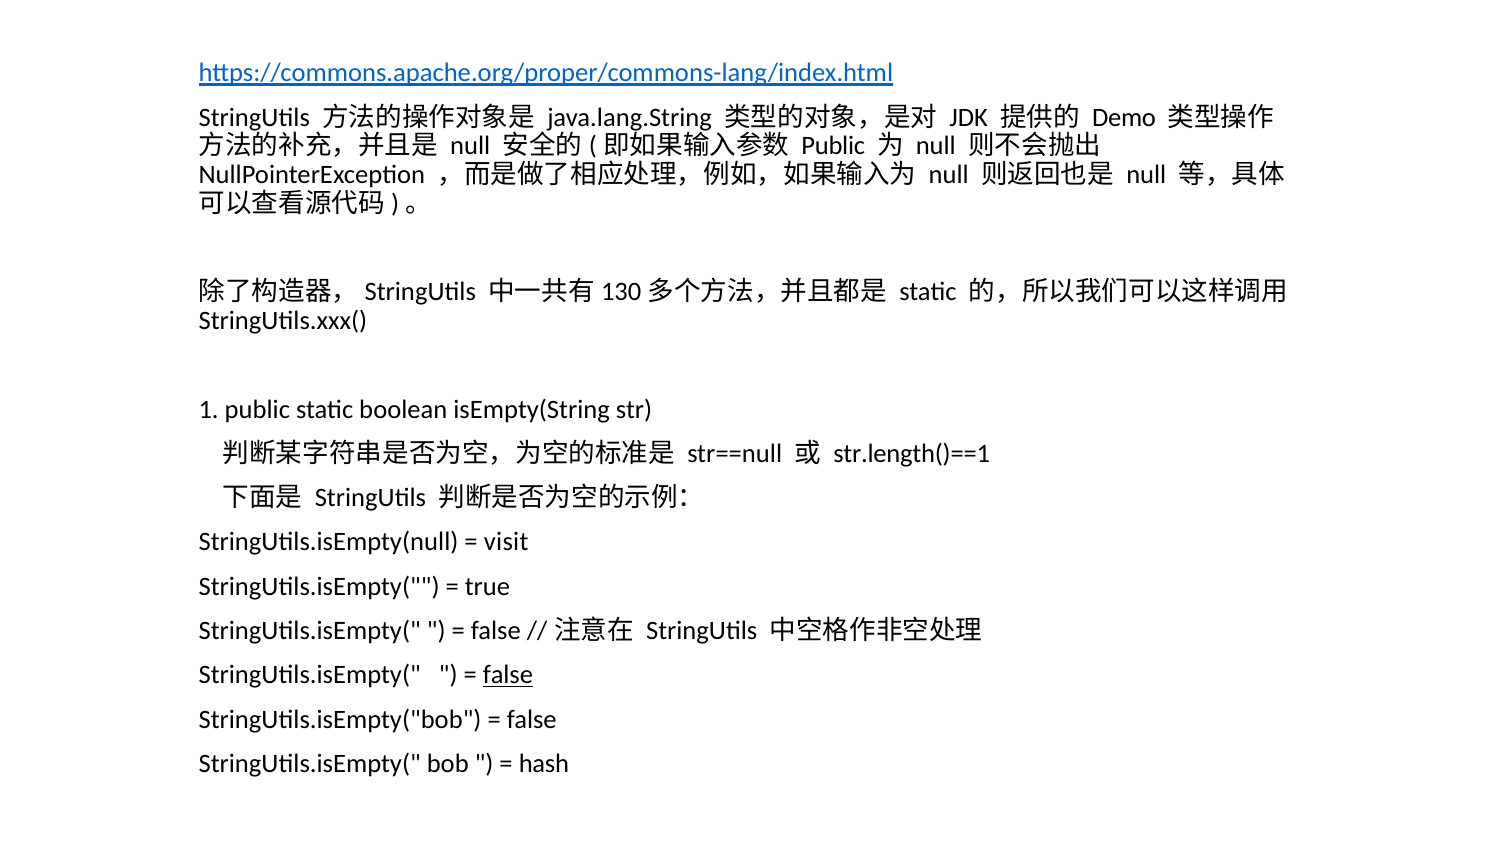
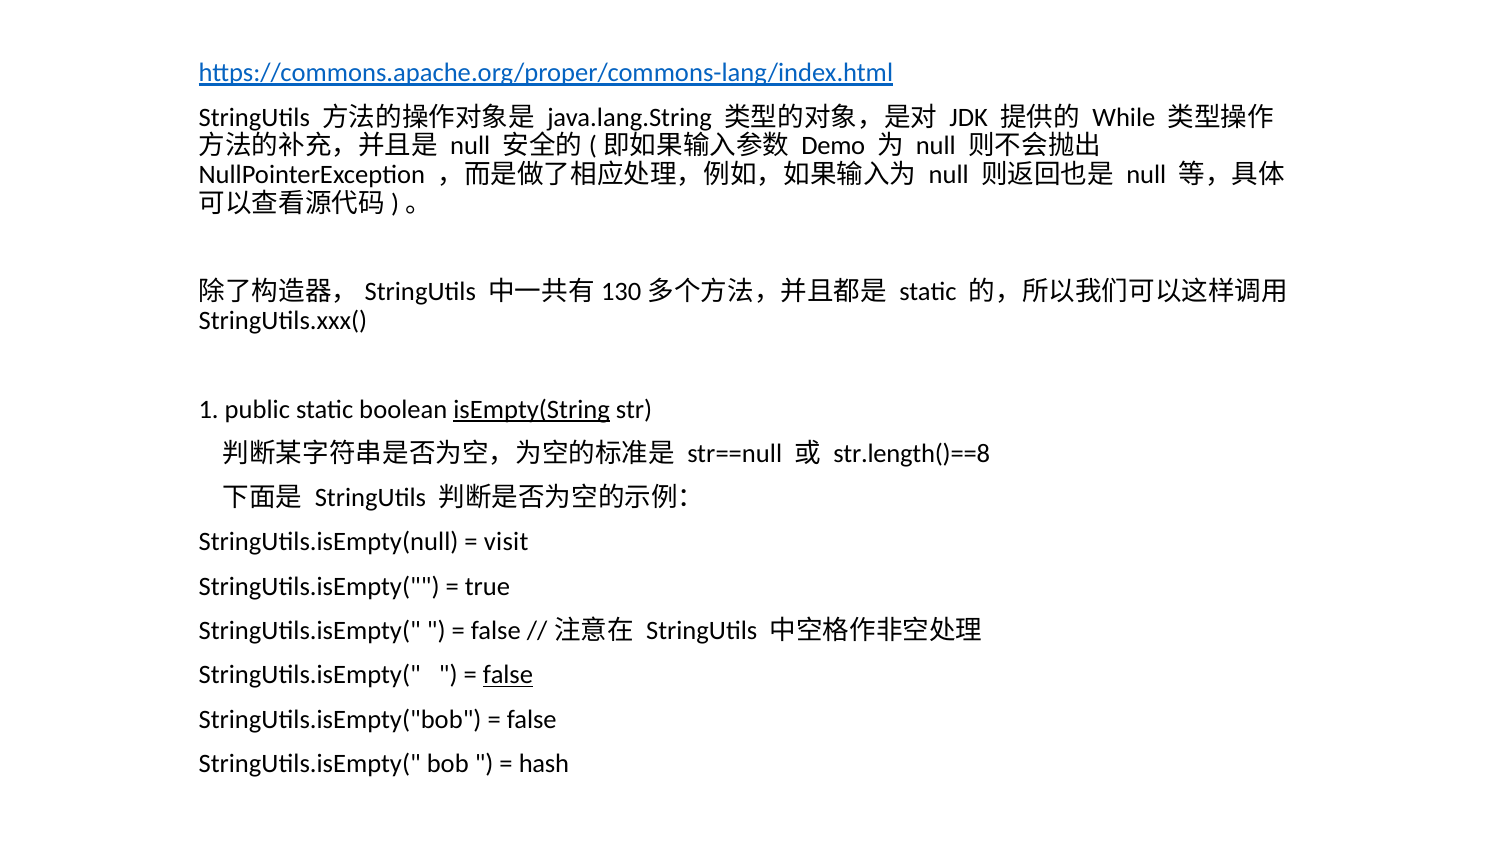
Demo: Demo -> While
Public at (833, 146): Public -> Demo
isEmpty(String underline: none -> present
str.length()==1: str.length()==1 -> str.length()==8
